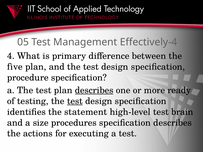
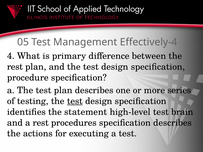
five at (15, 67): five -> rest
describes at (94, 90) underline: present -> none
ready: ready -> series
a size: size -> rest
